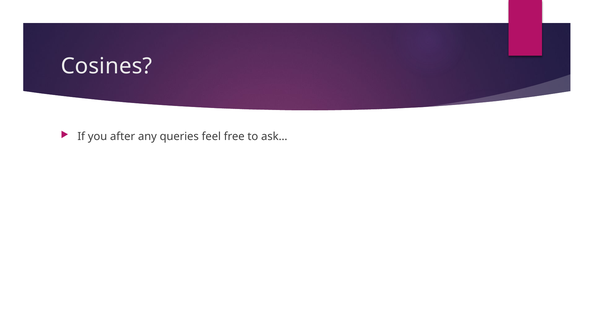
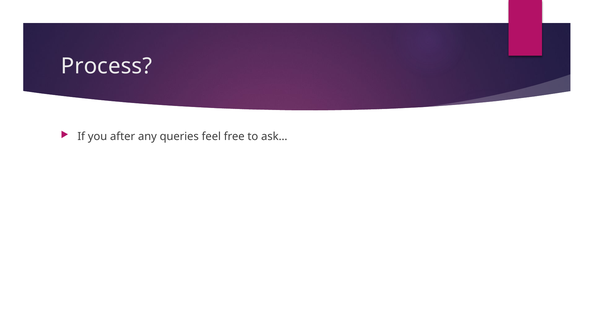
Cosines: Cosines -> Process
